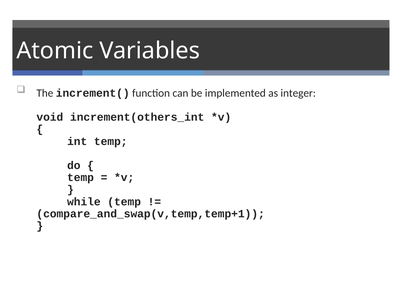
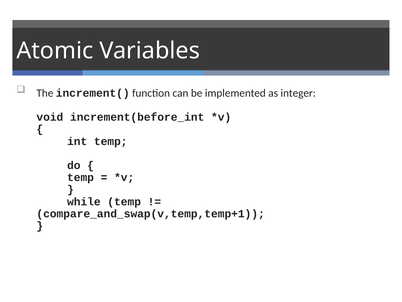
increment(others_int: increment(others_int -> increment(before_int
